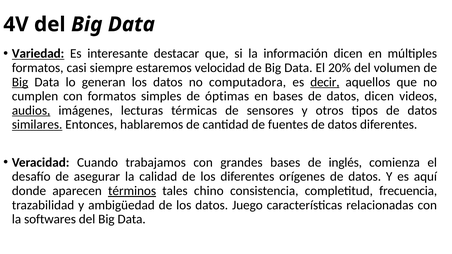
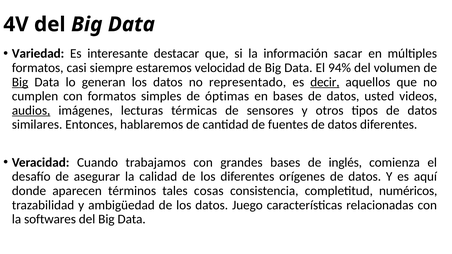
Variedad underline: present -> none
información dicen: dicen -> sacar
20%: 20% -> 94%
computadora: computadora -> representado
datos dicen: dicen -> usted
similares underline: present -> none
términos underline: present -> none
chino: chino -> cosas
frecuencia: frecuencia -> numéricos
